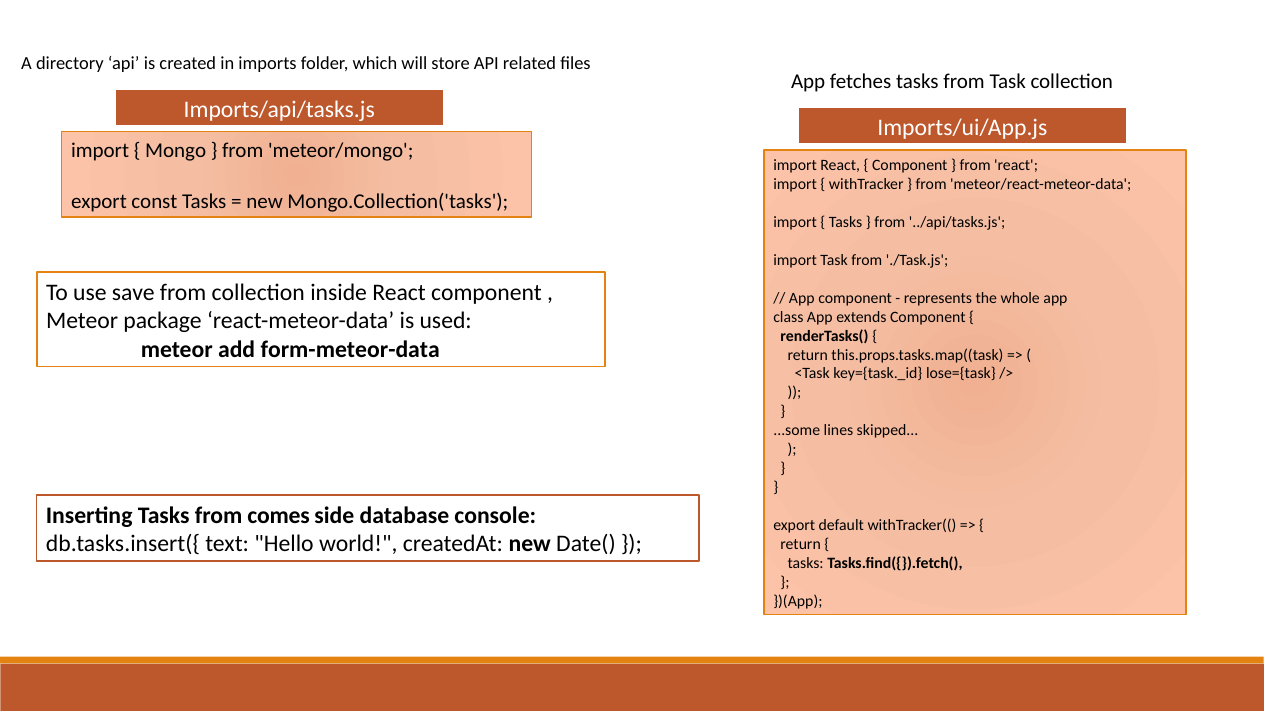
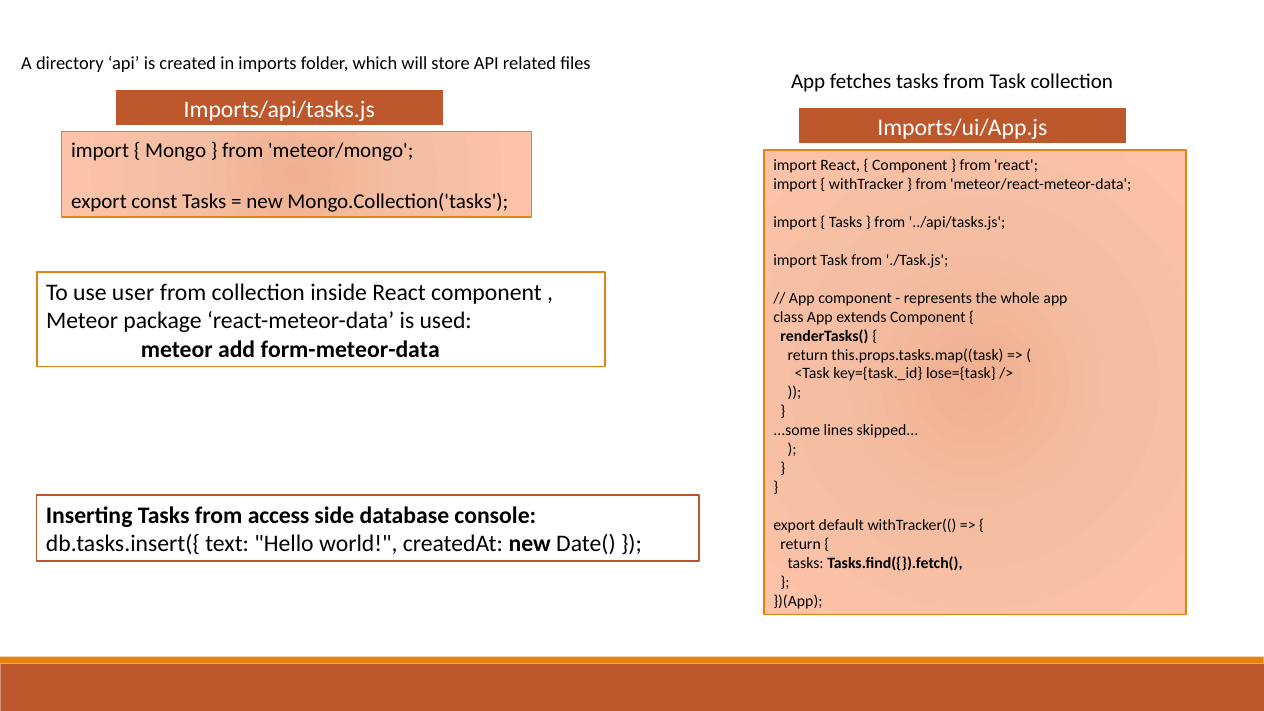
save: save -> user
comes: comes -> access
